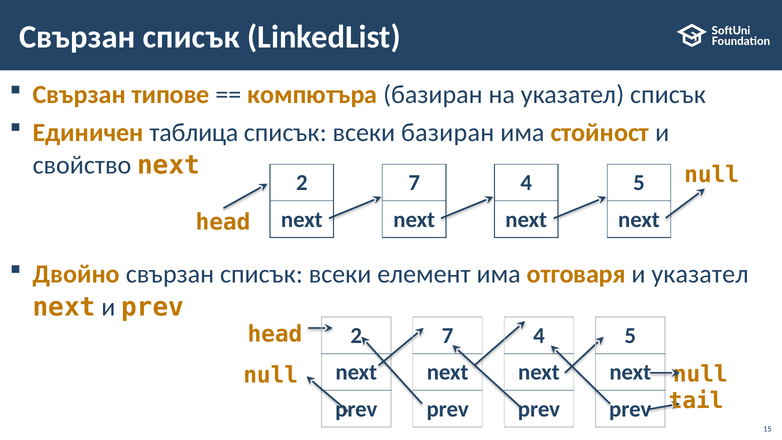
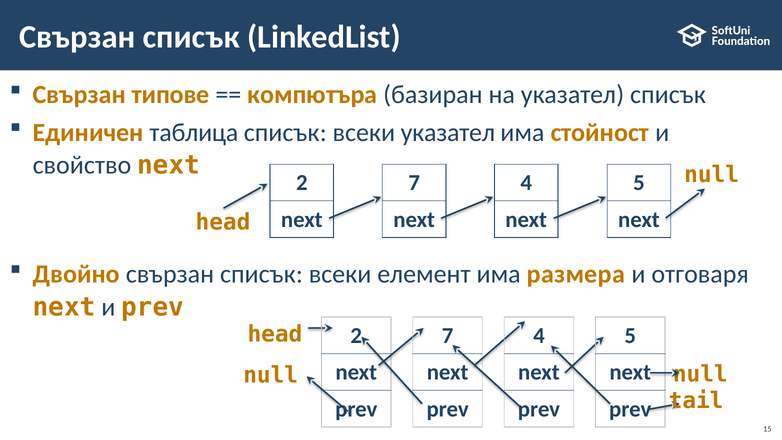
всеки базиран: базиран -> указател
отговаря: отговаря -> размера
и указател: указател -> отговаря
